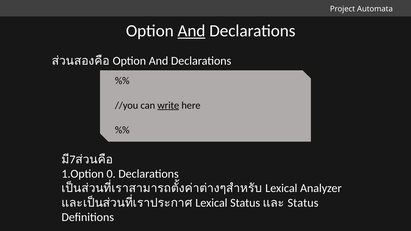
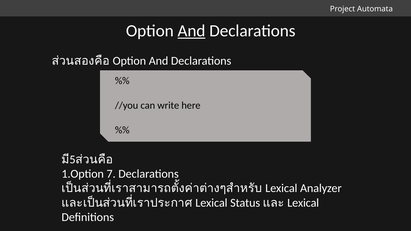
write underline: present -> none
7: 7 -> 5
0: 0 -> 7
Status at (303, 203): Status -> Lexical
